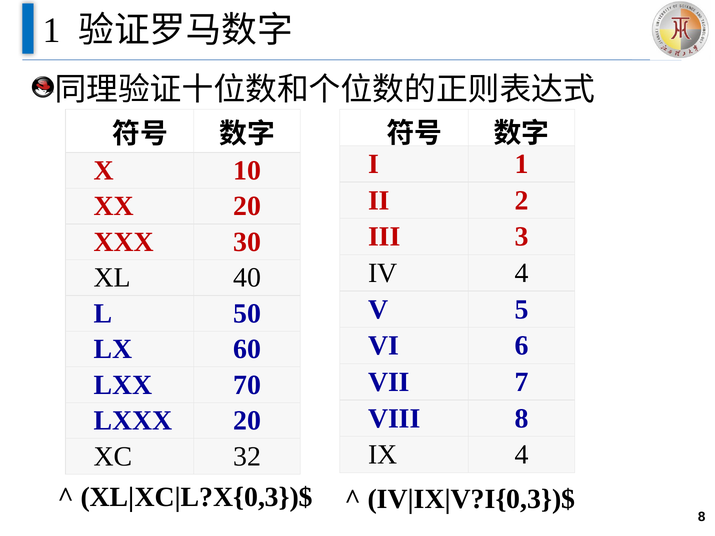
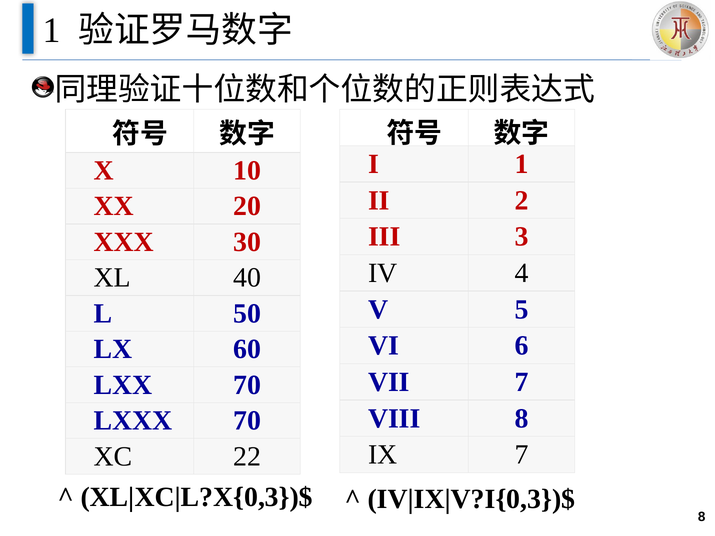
LXXX 20: 20 -> 70
IX 4: 4 -> 7
32: 32 -> 22
